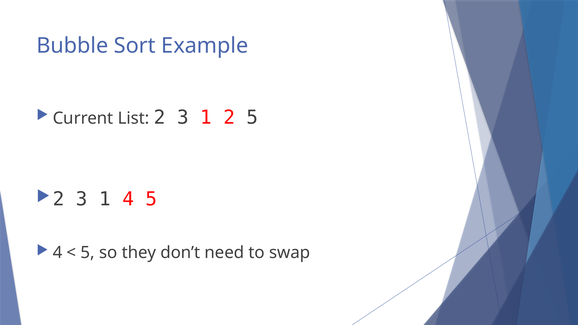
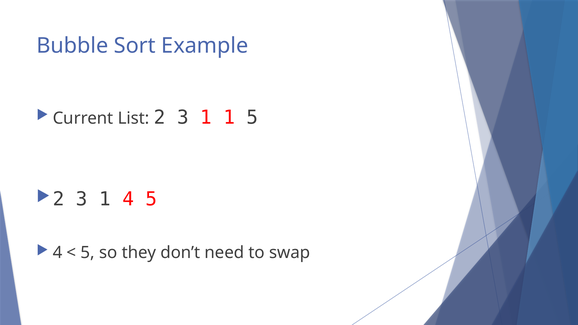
1 2: 2 -> 1
